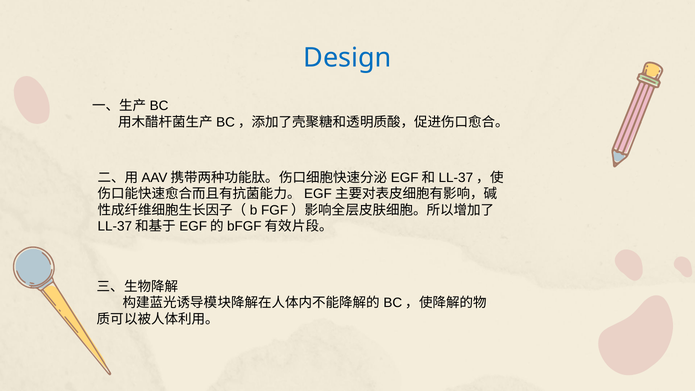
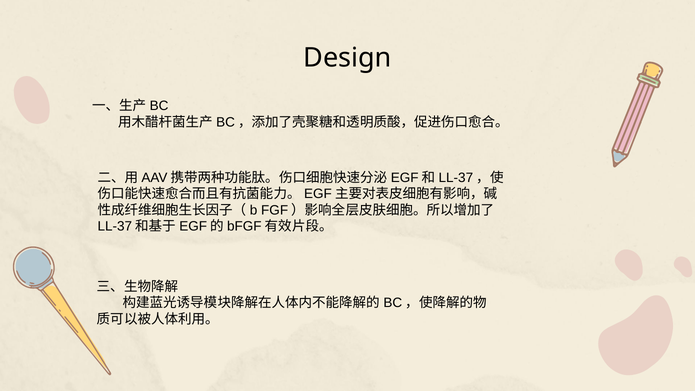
Design colour: blue -> black
